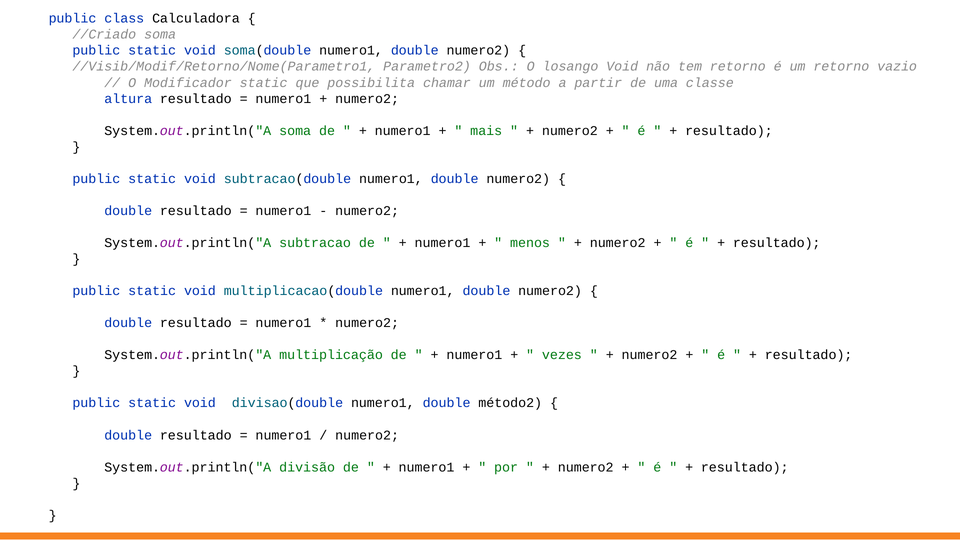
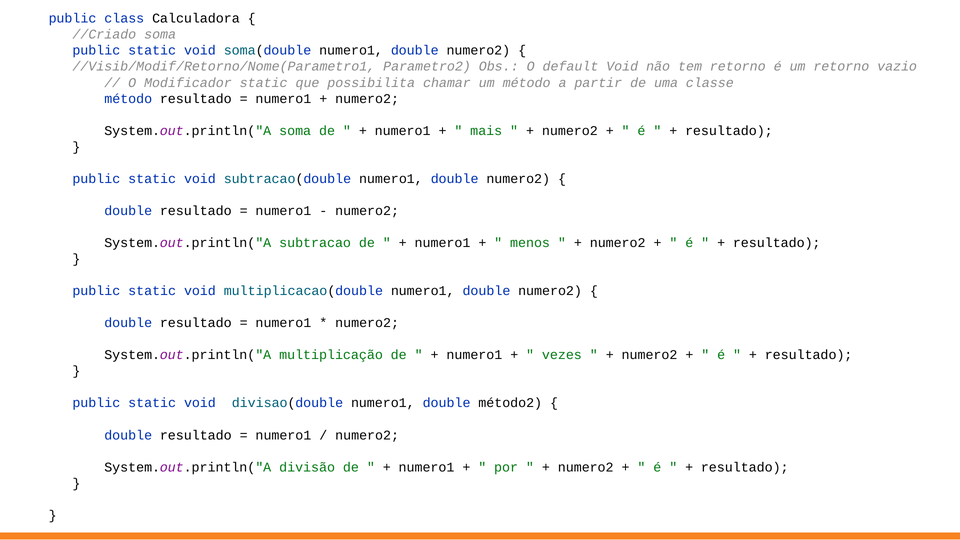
losango: losango -> default
altura at (128, 99): altura -> método
